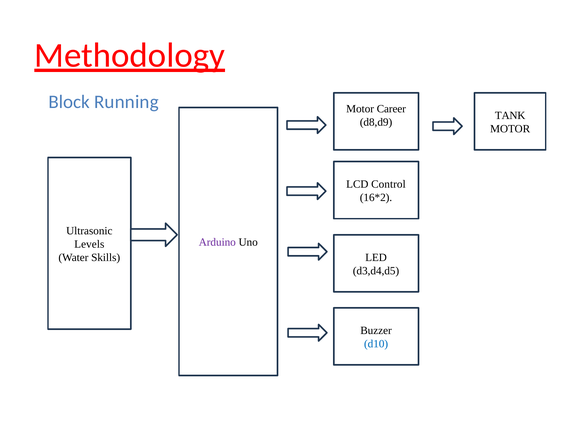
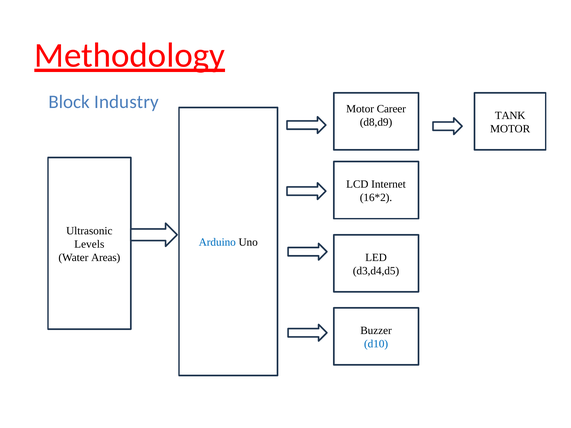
Running: Running -> Industry
Control: Control -> Internet
Arduino colour: purple -> blue
Skills: Skills -> Areas
